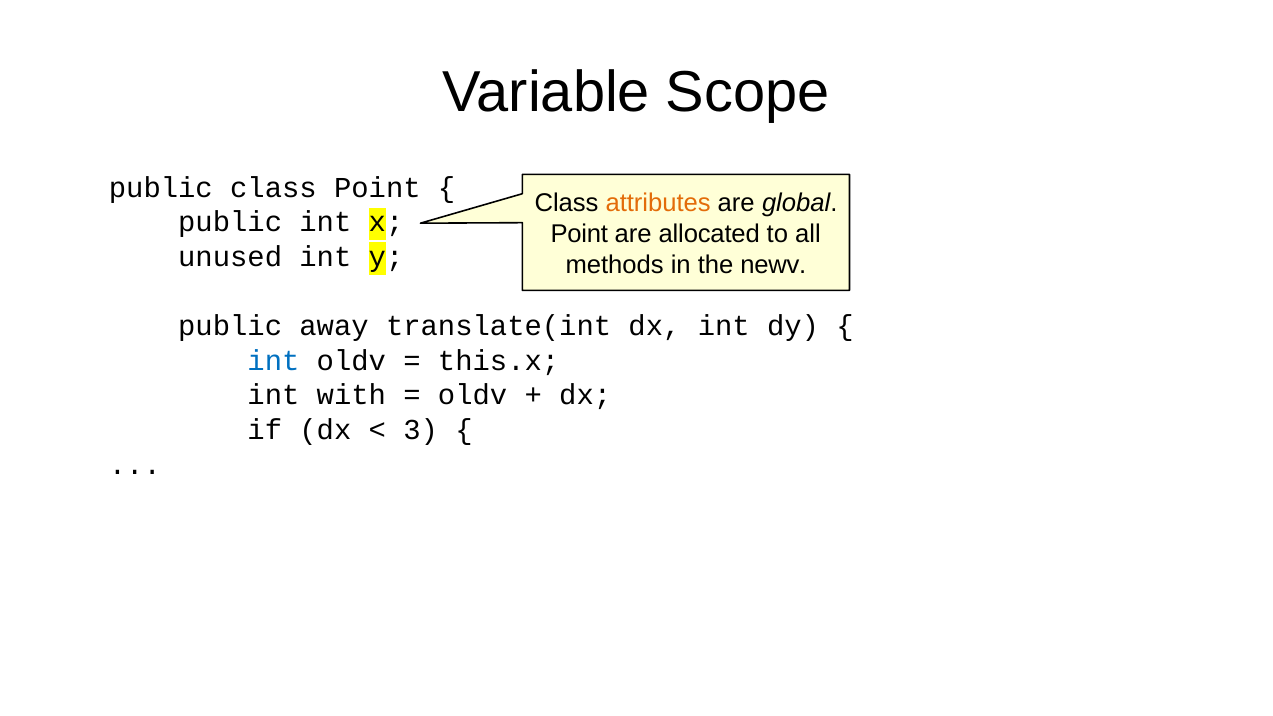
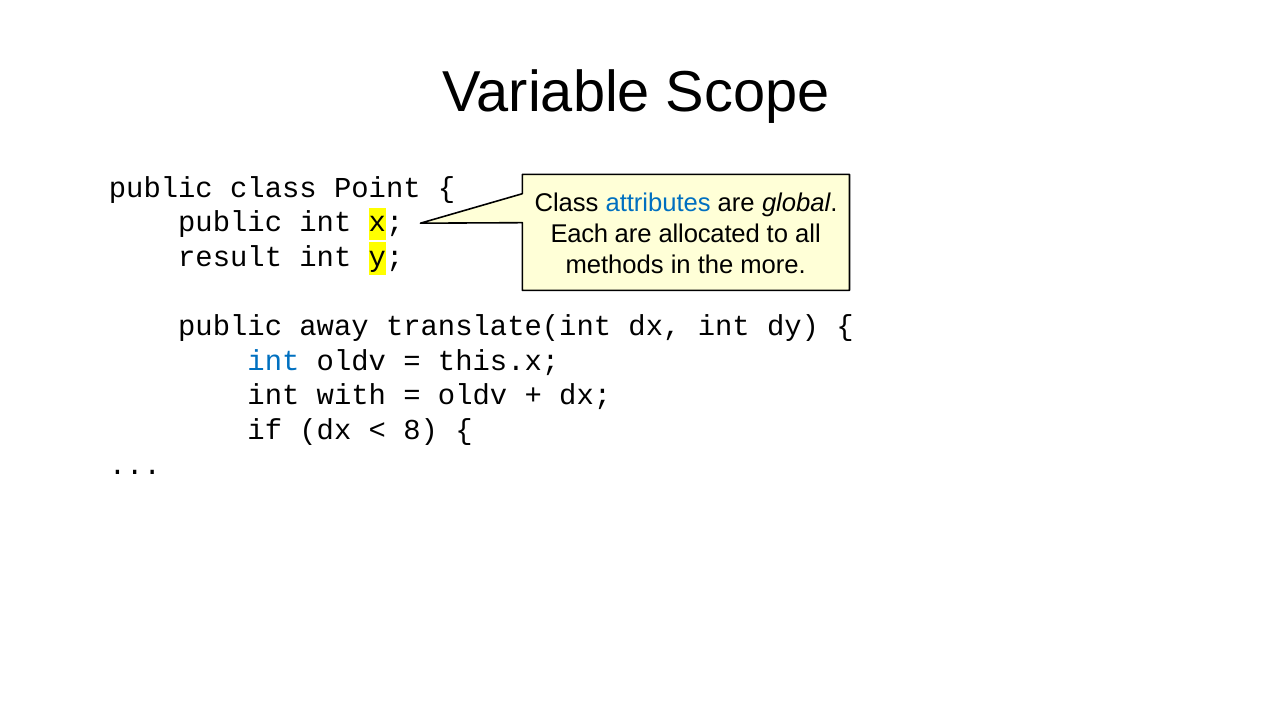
attributes colour: orange -> blue
Point at (579, 234): Point -> Each
unused: unused -> result
newv: newv -> more
3: 3 -> 8
